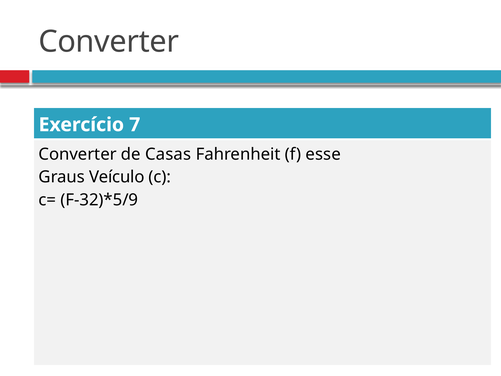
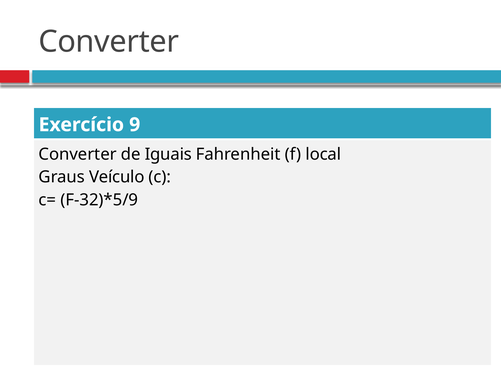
7: 7 -> 9
Casas: Casas -> Iguais
esse: esse -> local
